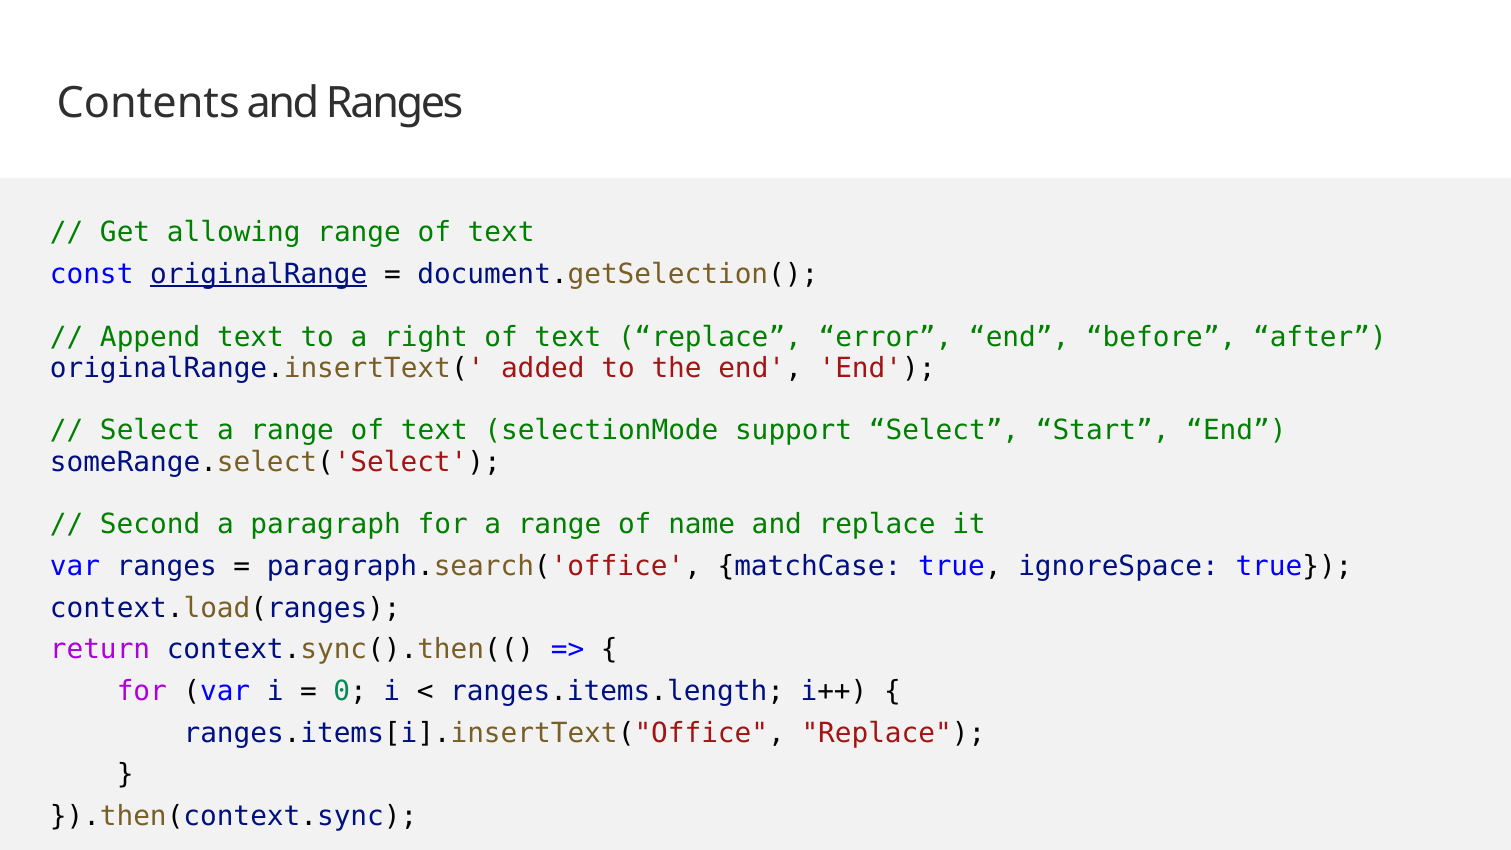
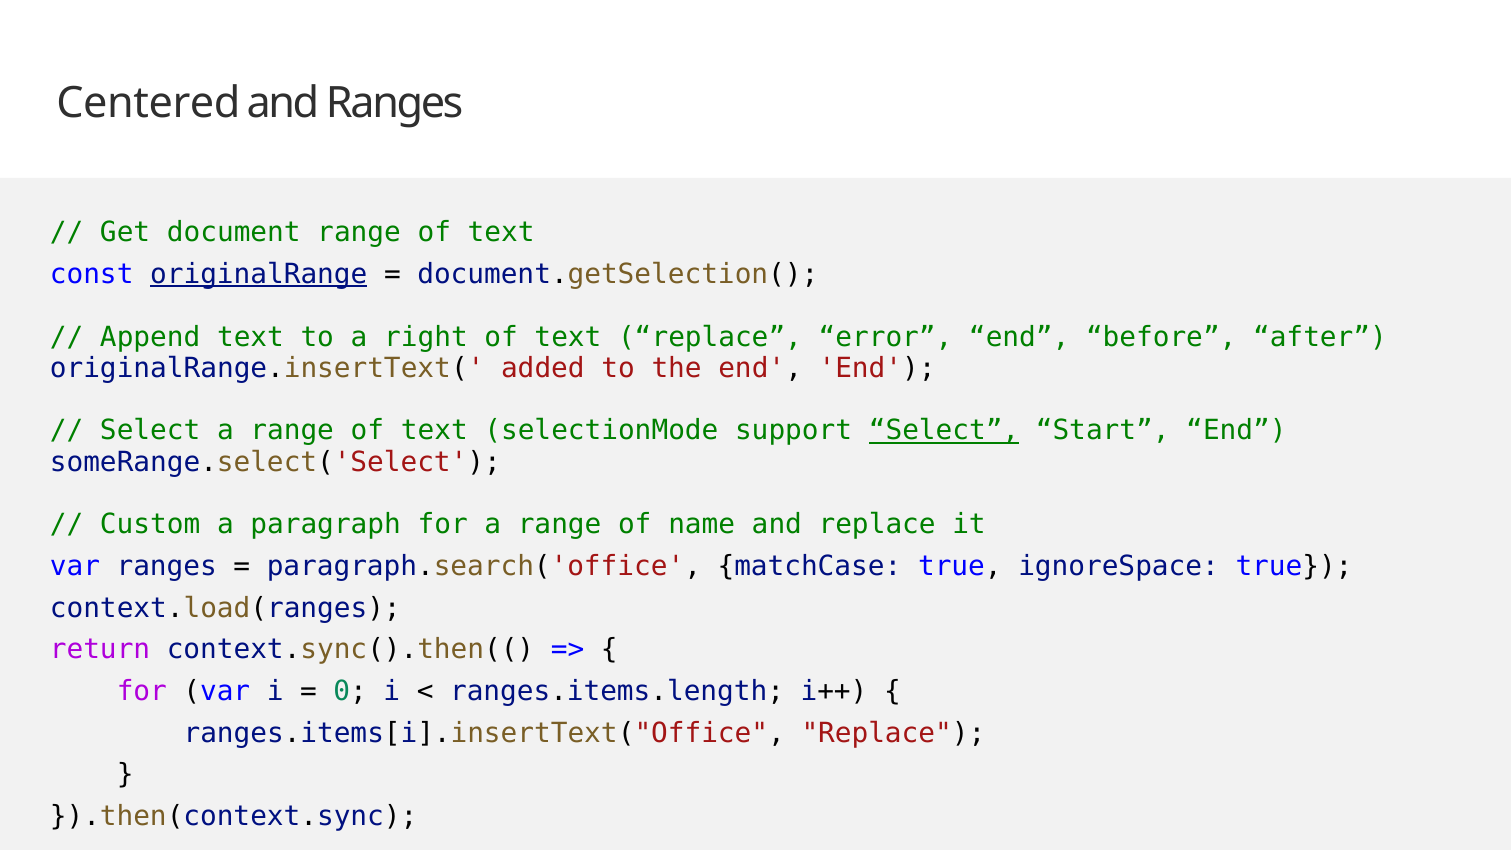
Contents: Contents -> Centered
allowing: allowing -> document
Select at (944, 431) underline: none -> present
Second: Second -> Custom
